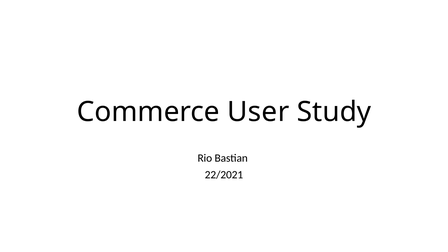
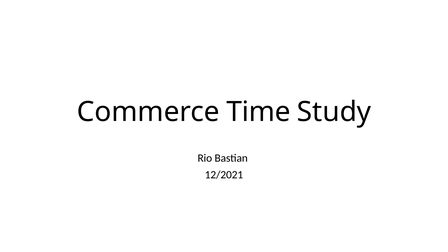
User: User -> Time
22/2021: 22/2021 -> 12/2021
